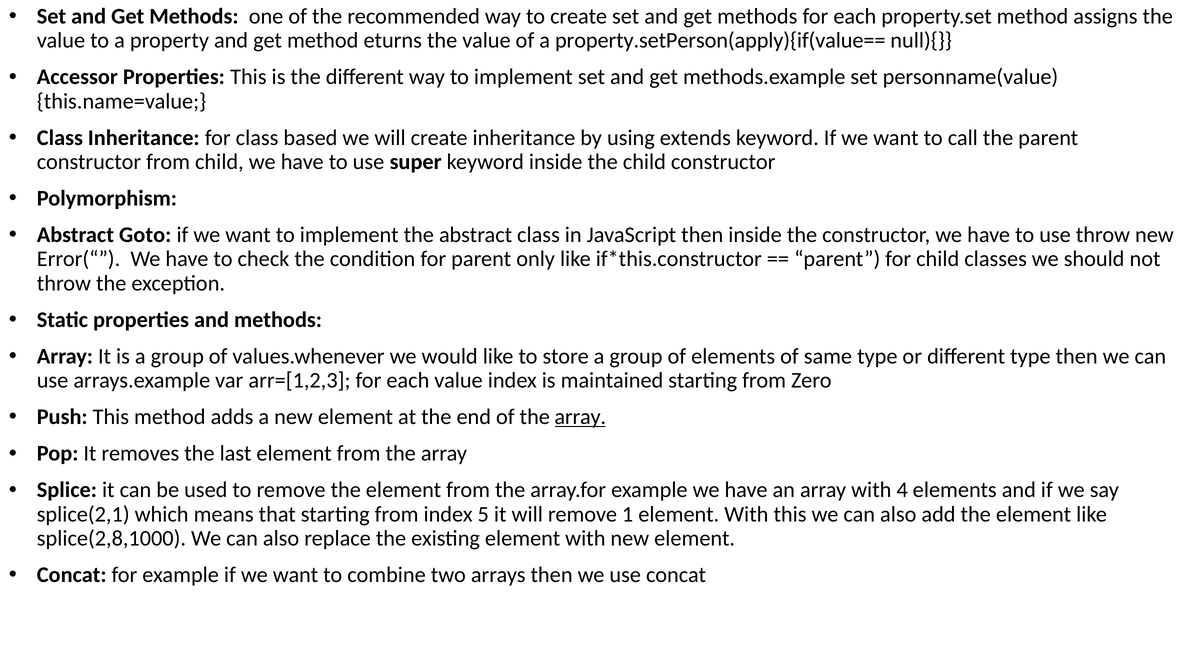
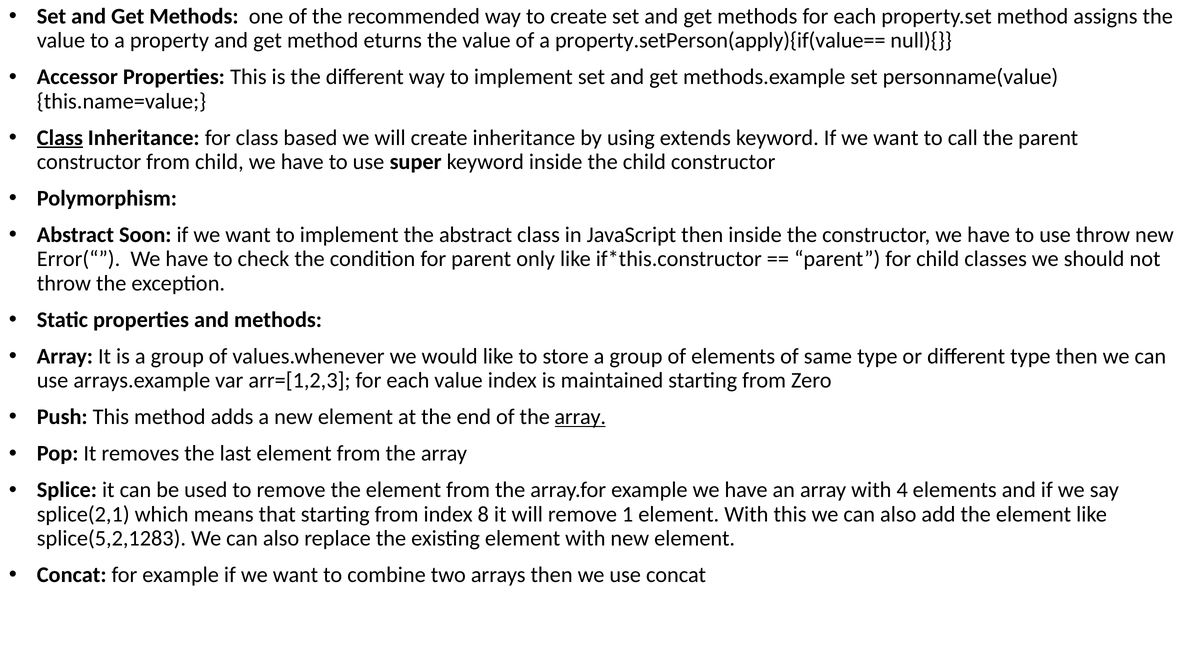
Class at (60, 138) underline: none -> present
Goto: Goto -> Soon
5: 5 -> 8
splice(2,8,1000: splice(2,8,1000 -> splice(5,2,1283
